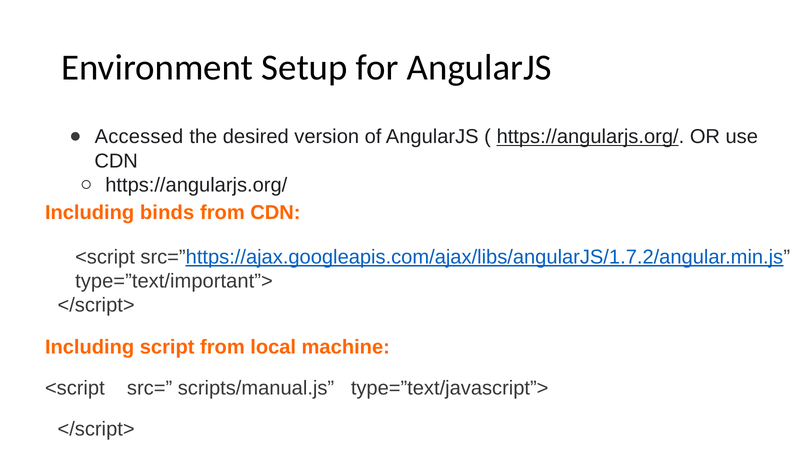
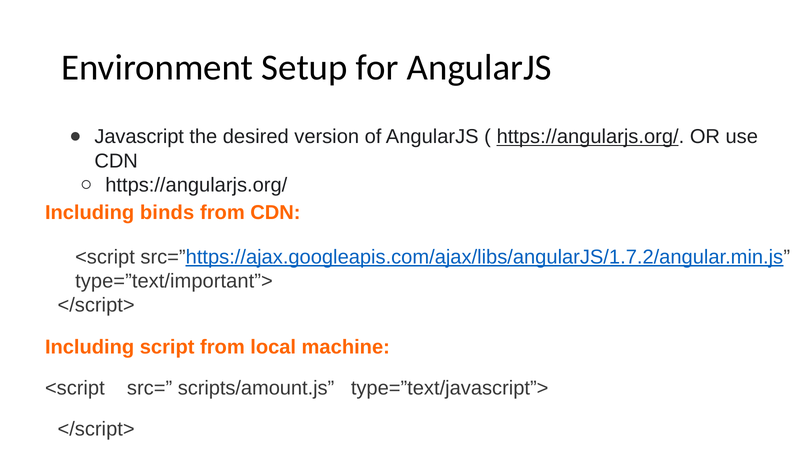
Accessed: Accessed -> Javascript
scripts/manual.js: scripts/manual.js -> scripts/amount.js
